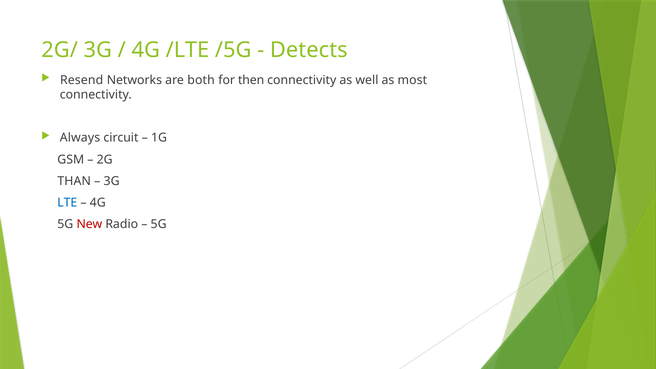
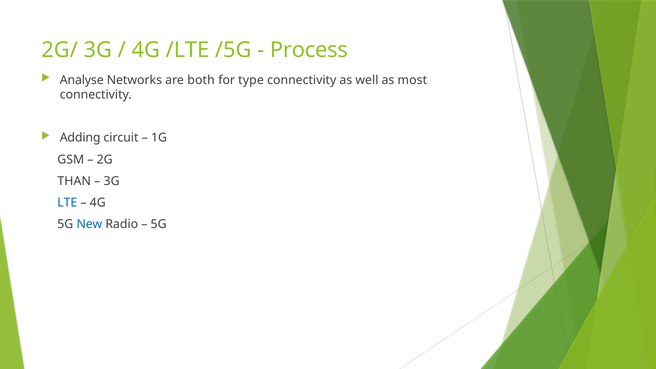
Detects: Detects -> Process
Resend: Resend -> Analyse
then: then -> type
Always: Always -> Adding
New colour: red -> blue
